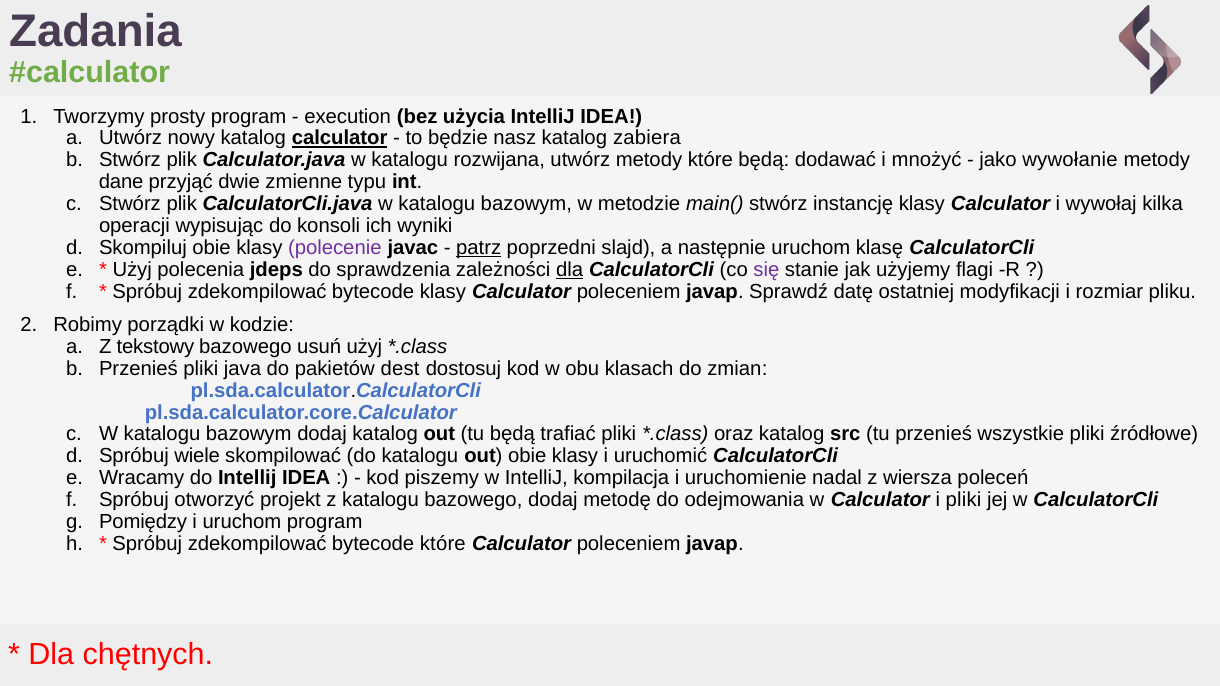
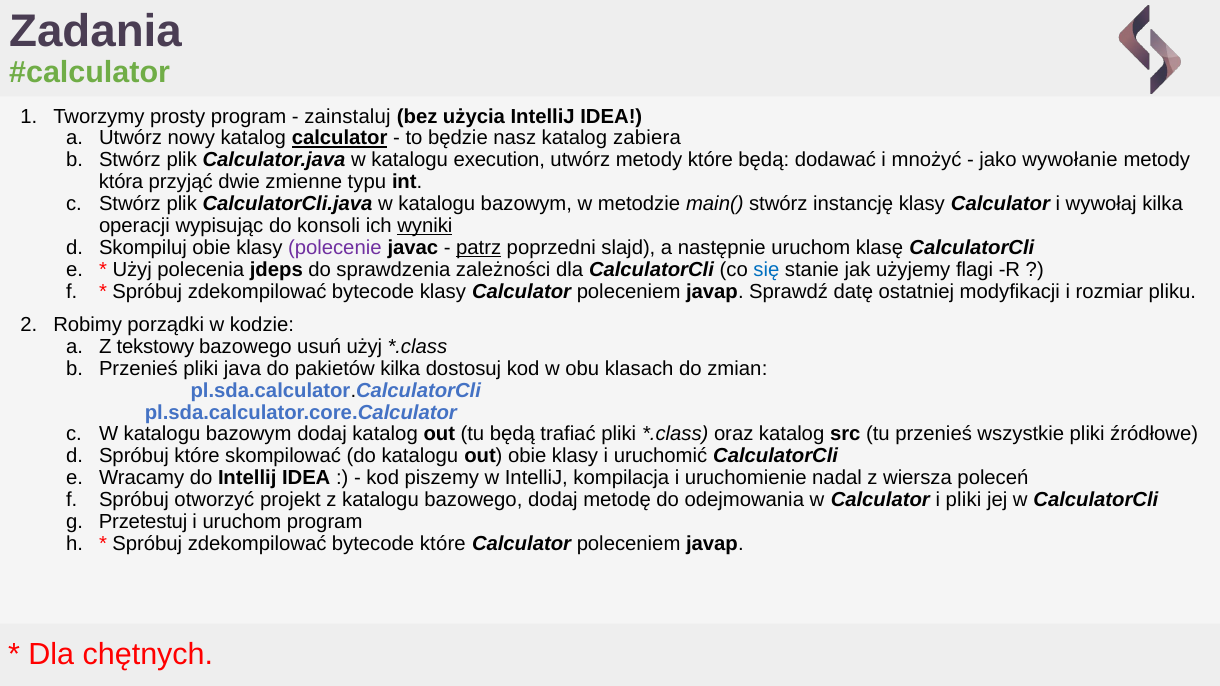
execution: execution -> zainstaluj
rozwijana: rozwijana -> execution
dane: dane -> która
wyniki underline: none -> present
dla at (570, 270) underline: present -> none
się colour: purple -> blue
pakietów dest: dest -> kilka
Spróbuj wiele: wiele -> które
Pomiędzy: Pomiędzy -> Przetestuj
